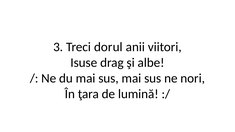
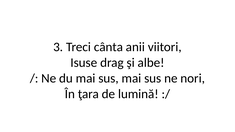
dorul: dorul -> cânta
